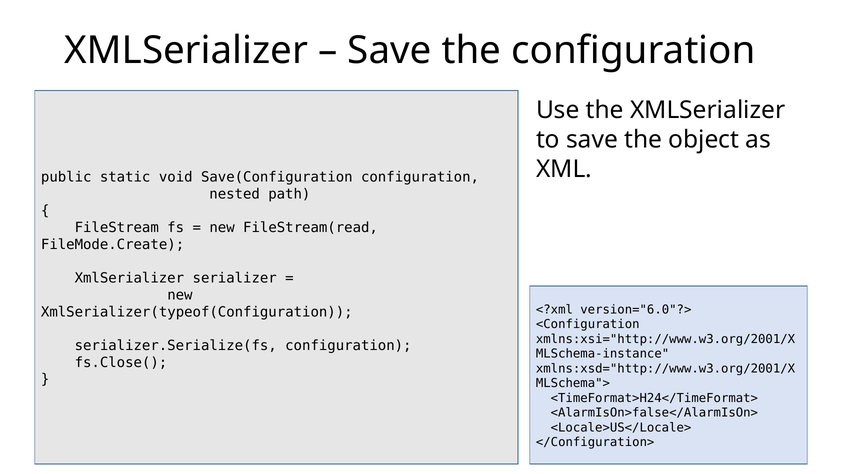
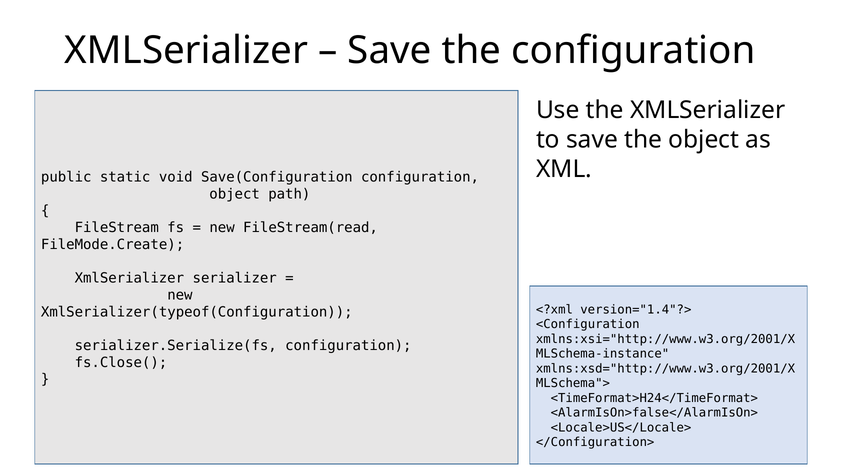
nested at (235, 194): nested -> object
version="6.0"?>: version="6.0"?> -> version="1.4"?>
